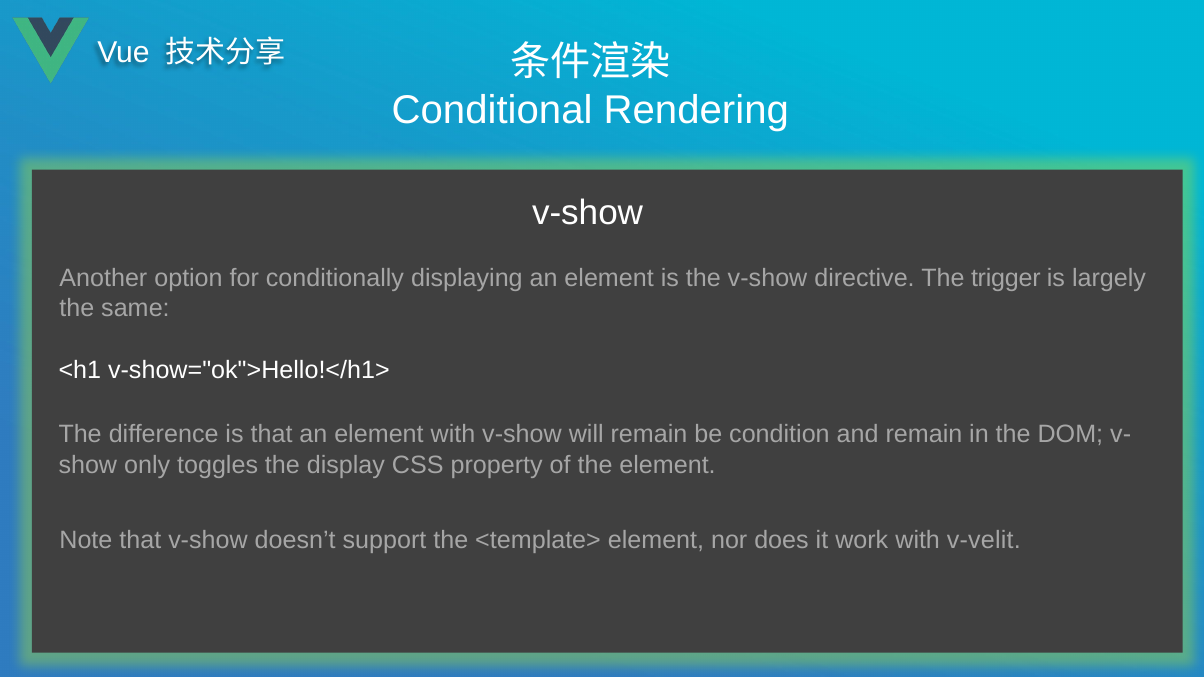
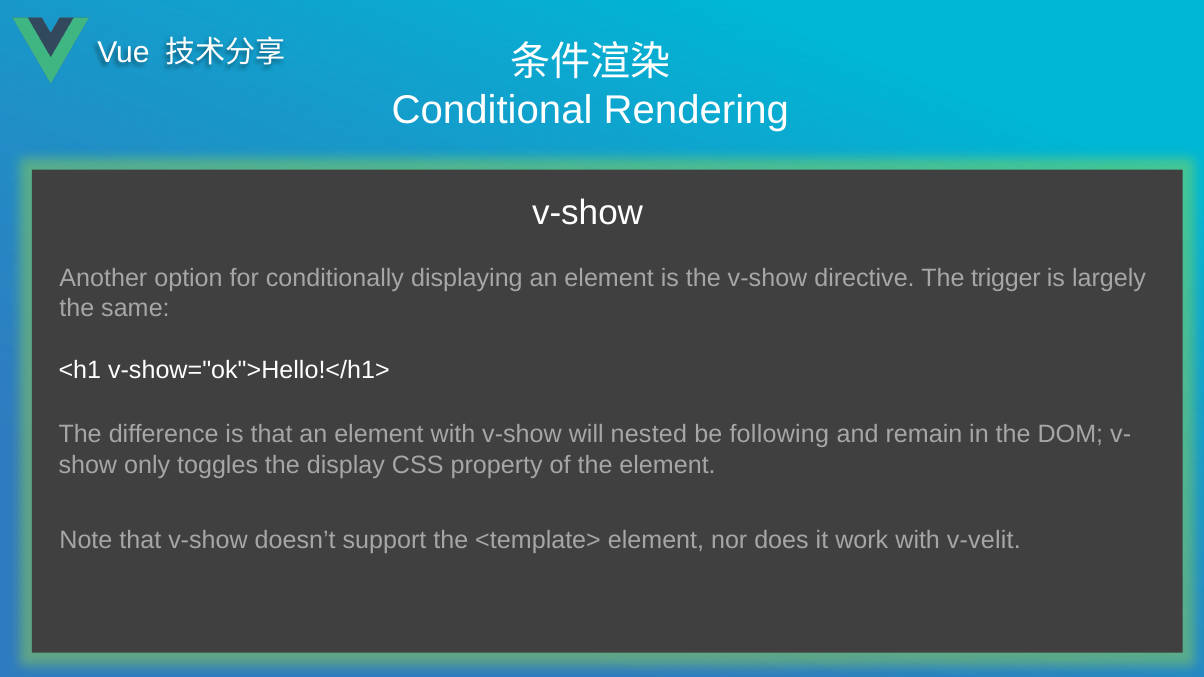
will remain: remain -> nested
condition: condition -> following
